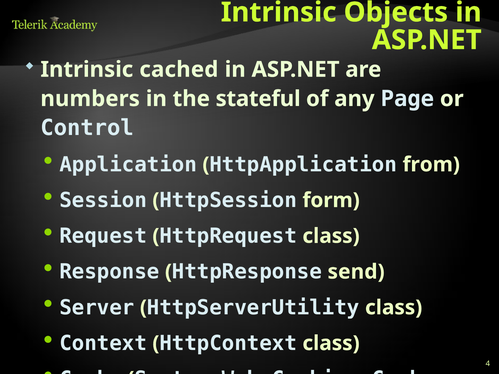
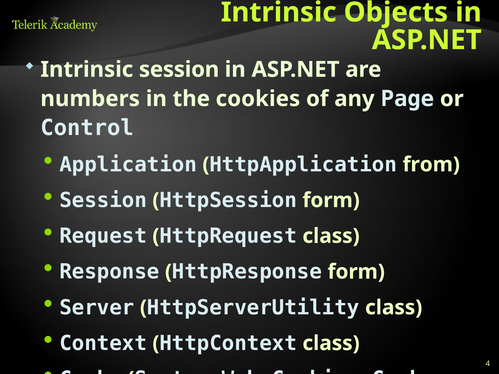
Intrinsic cached: cached -> session
stateful: stateful -> cookies
HttpResponse send: send -> form
